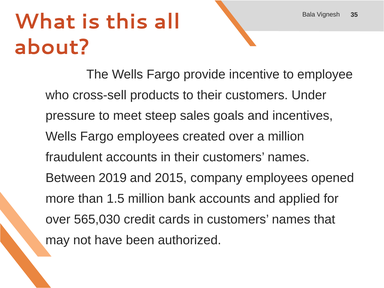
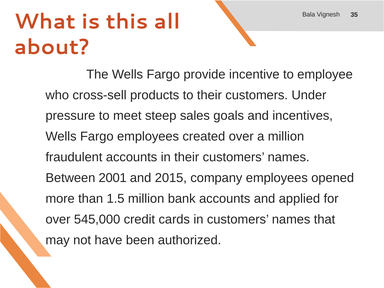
2019: 2019 -> 2001
565,030: 565,030 -> 545,000
